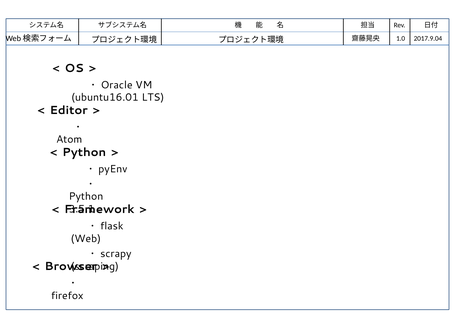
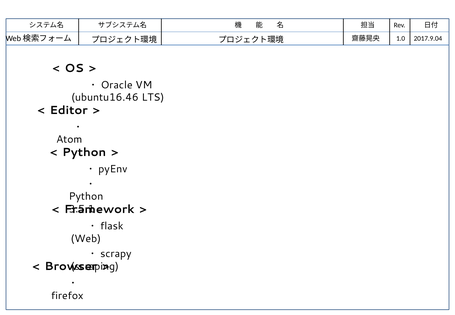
ubuntu16.01: ubuntu16.01 -> ubuntu16.46
